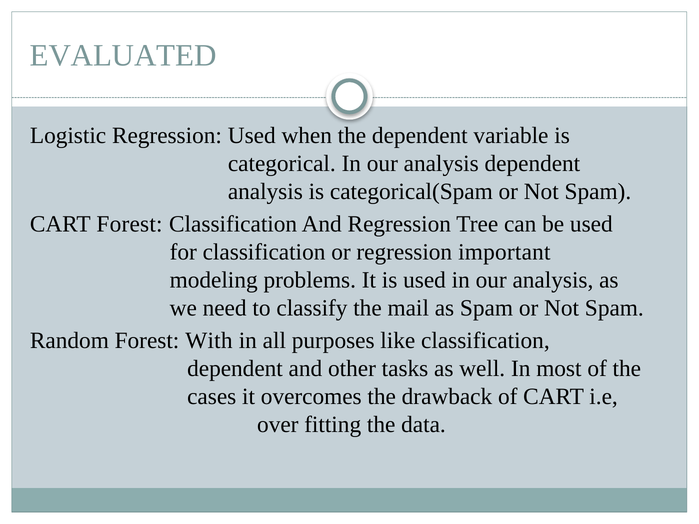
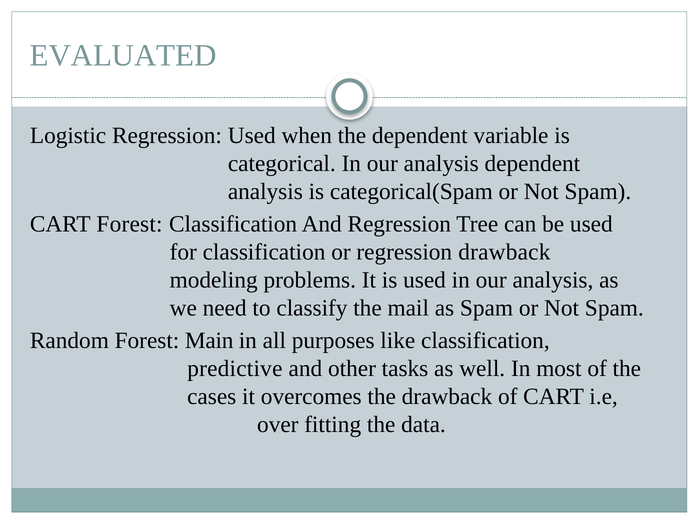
regression important: important -> drawback
With: With -> Main
dependent at (235, 369): dependent -> predictive
